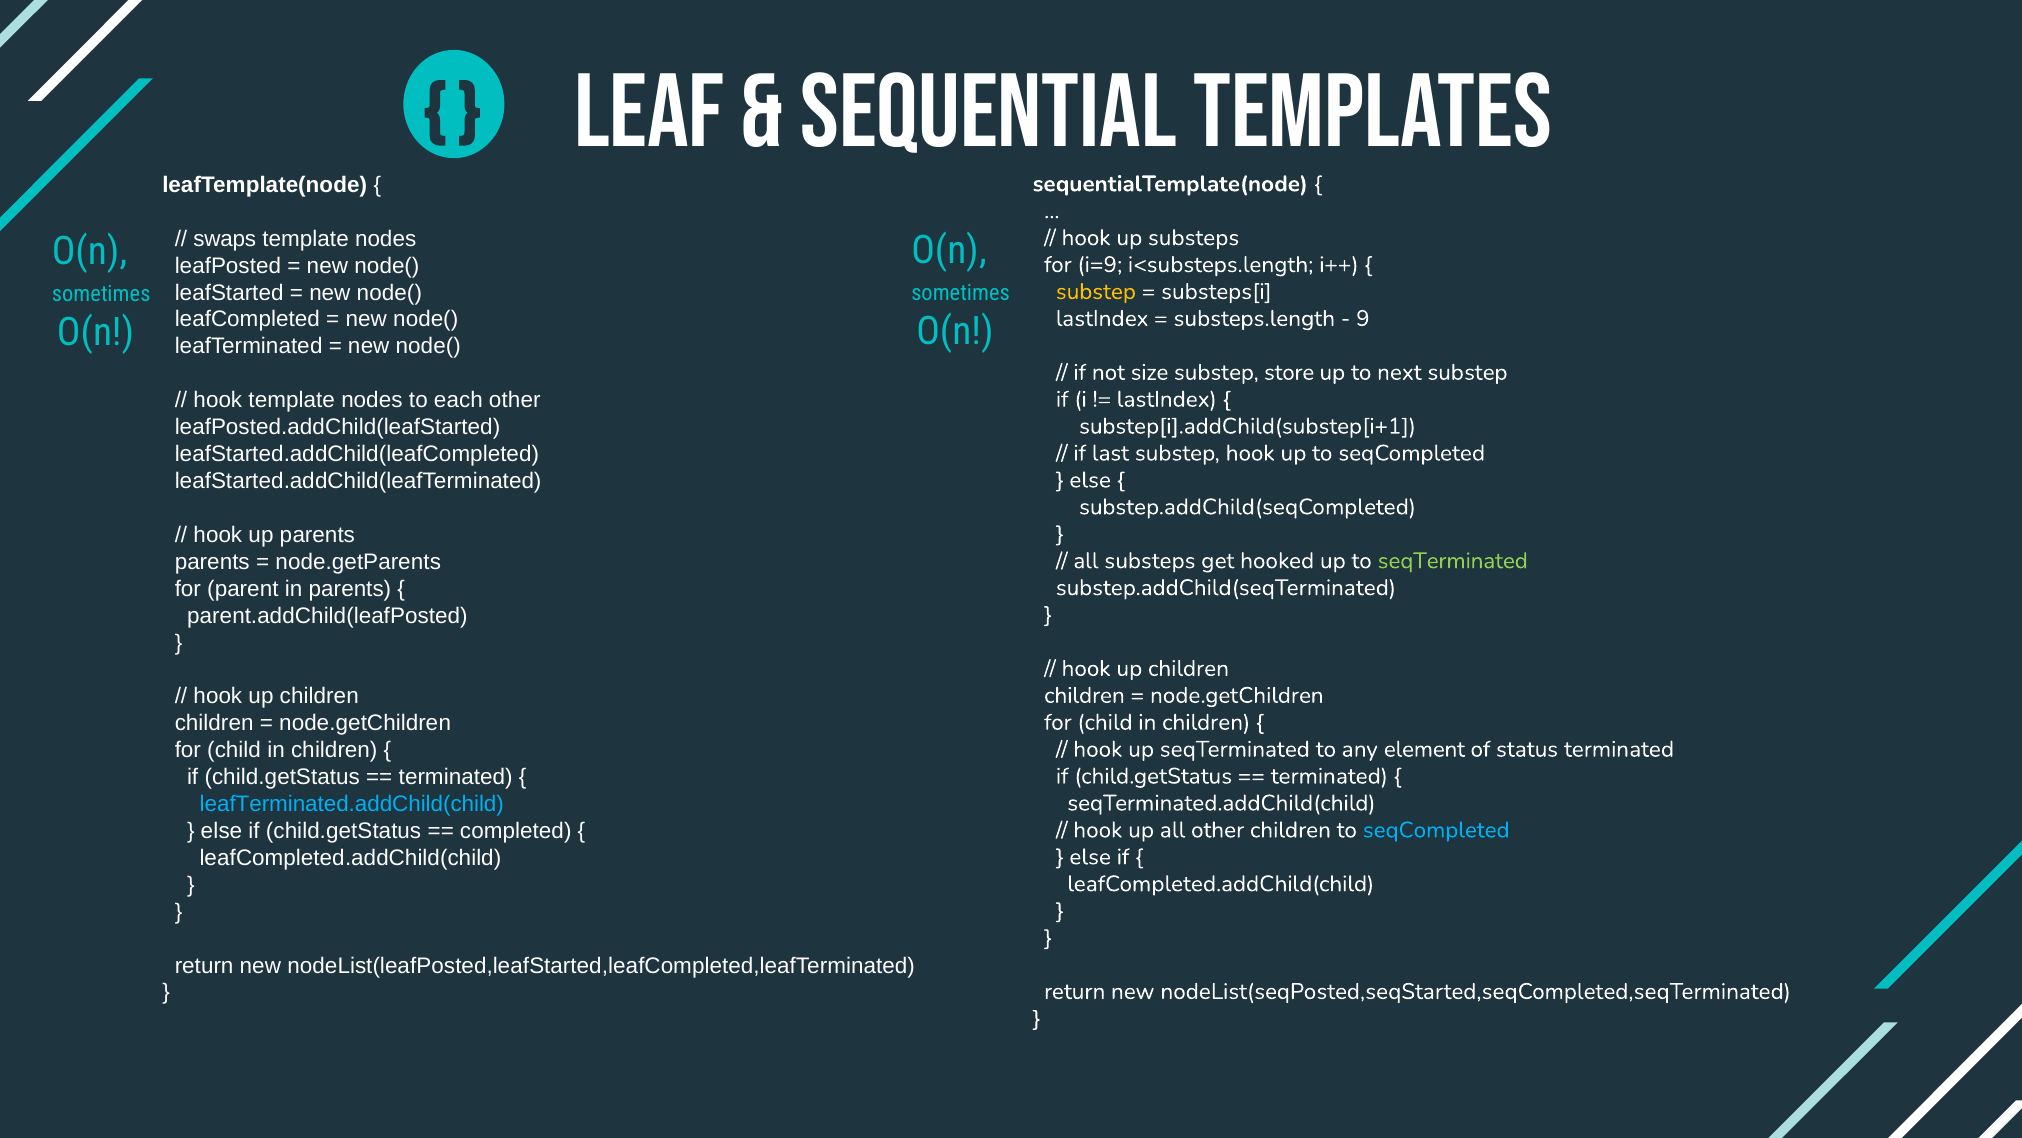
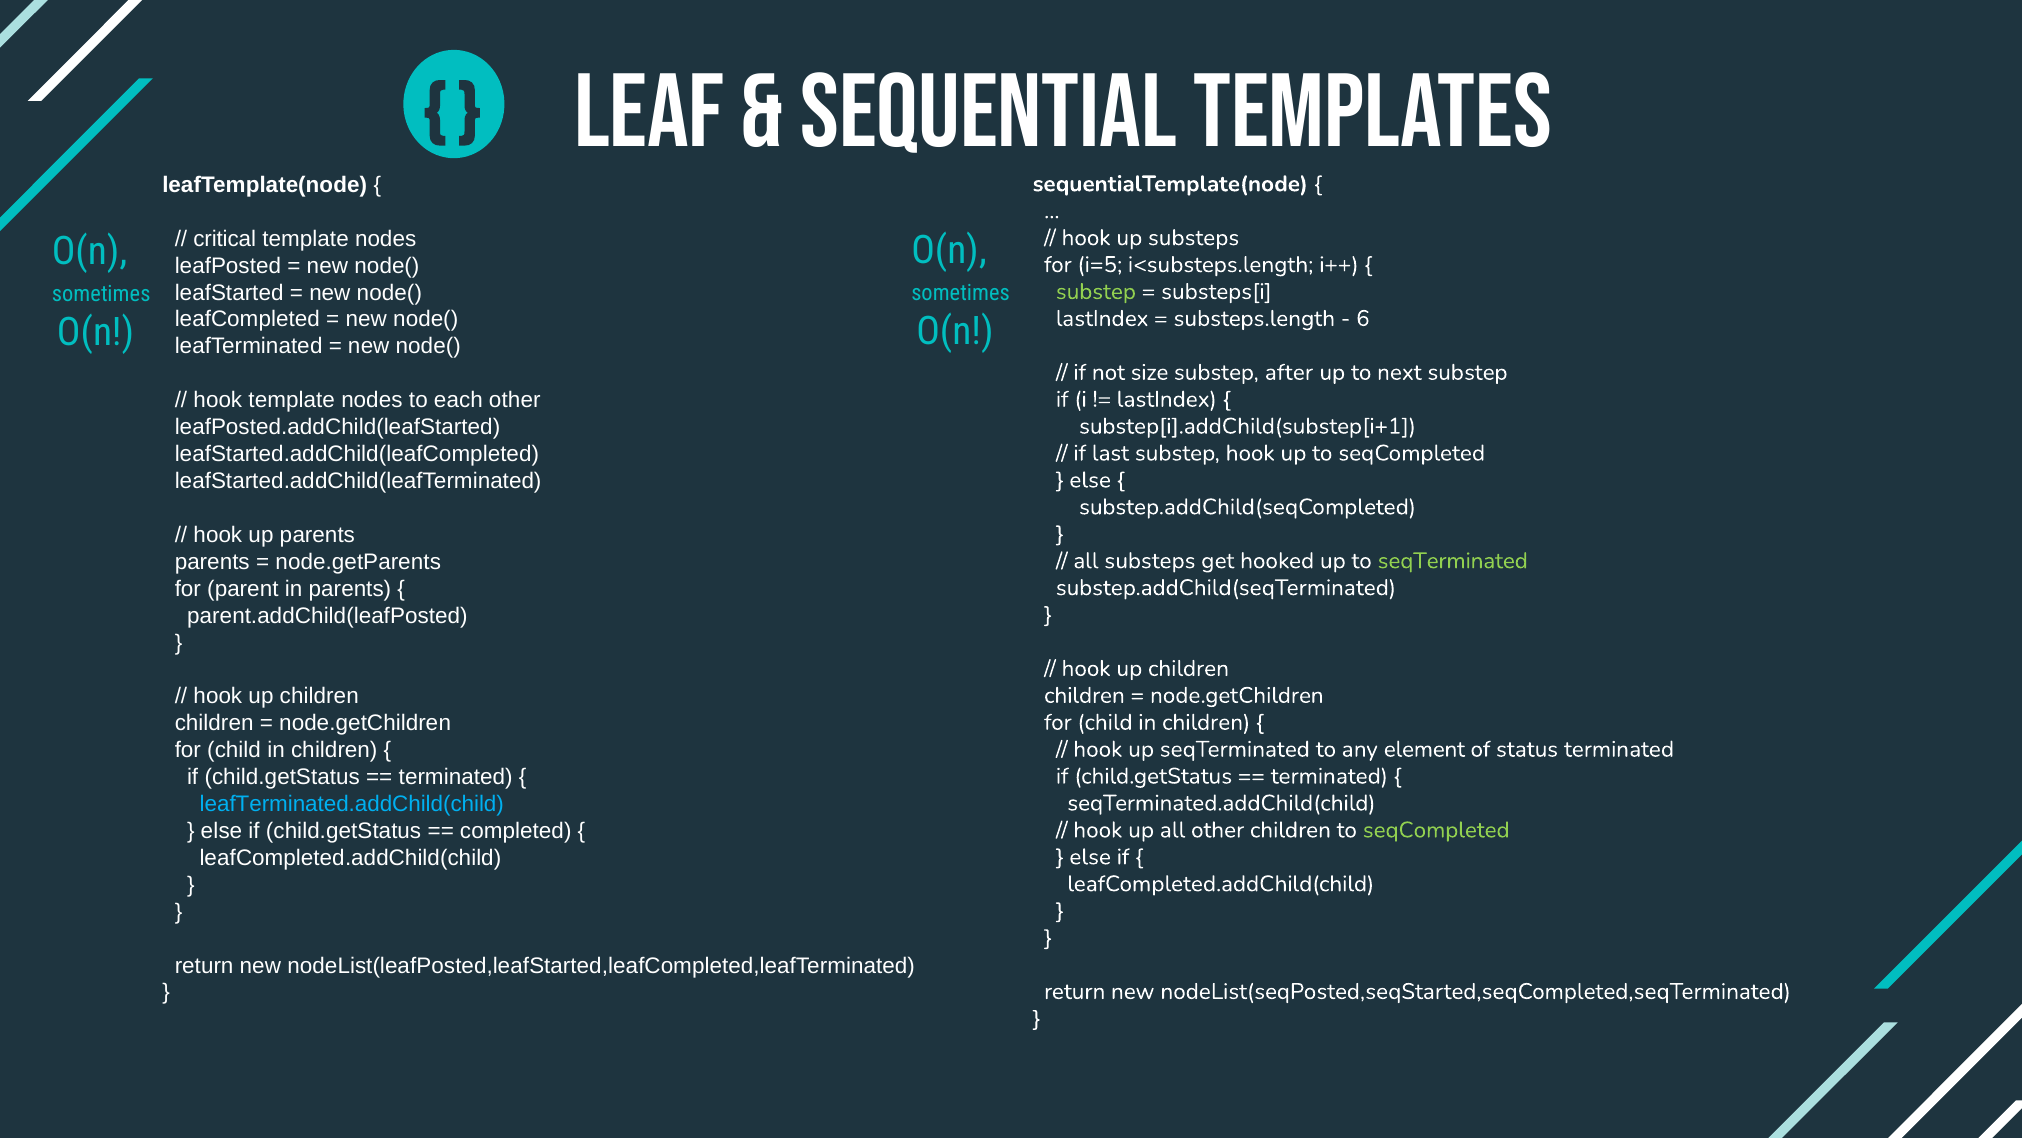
swaps: swaps -> critical
i=9: i=9 -> i=5
substep at (1096, 291) colour: yellow -> light green
9: 9 -> 6
store: store -> after
seqCompleted at (1436, 830) colour: light blue -> light green
